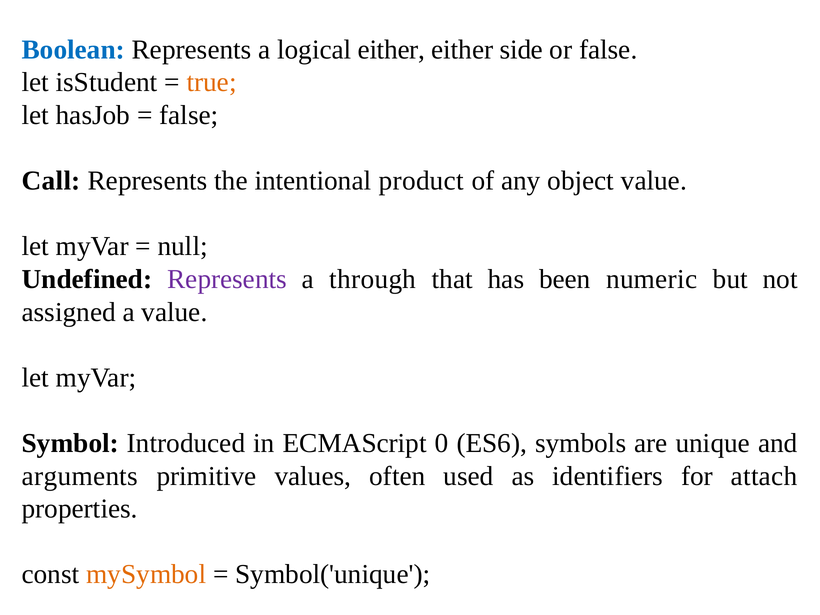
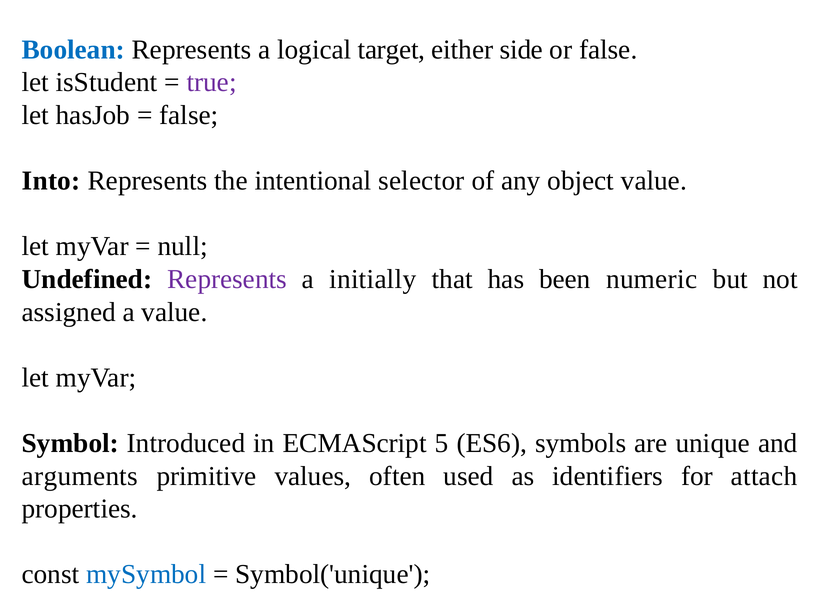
logical either: either -> target
true colour: orange -> purple
Call: Call -> Into
product: product -> selector
through: through -> initially
0: 0 -> 5
mySymbol colour: orange -> blue
